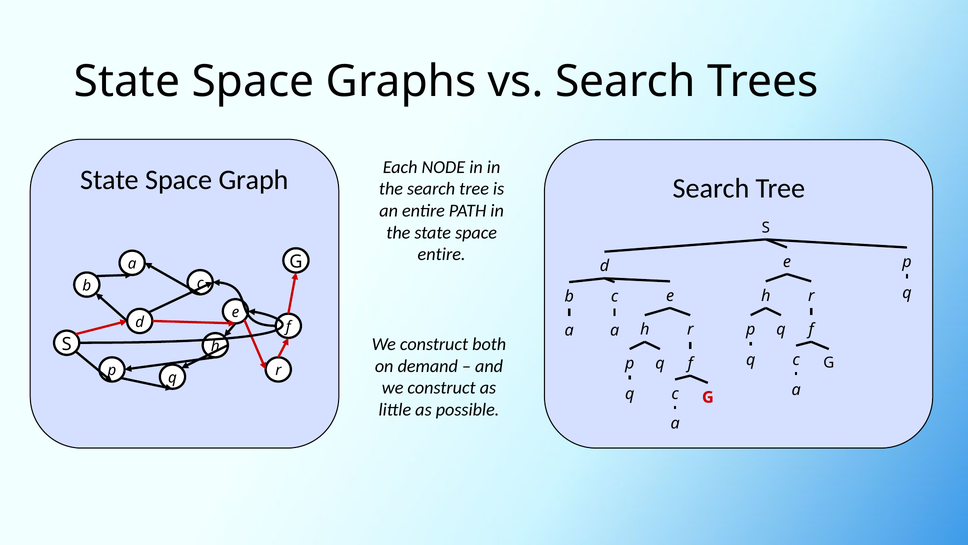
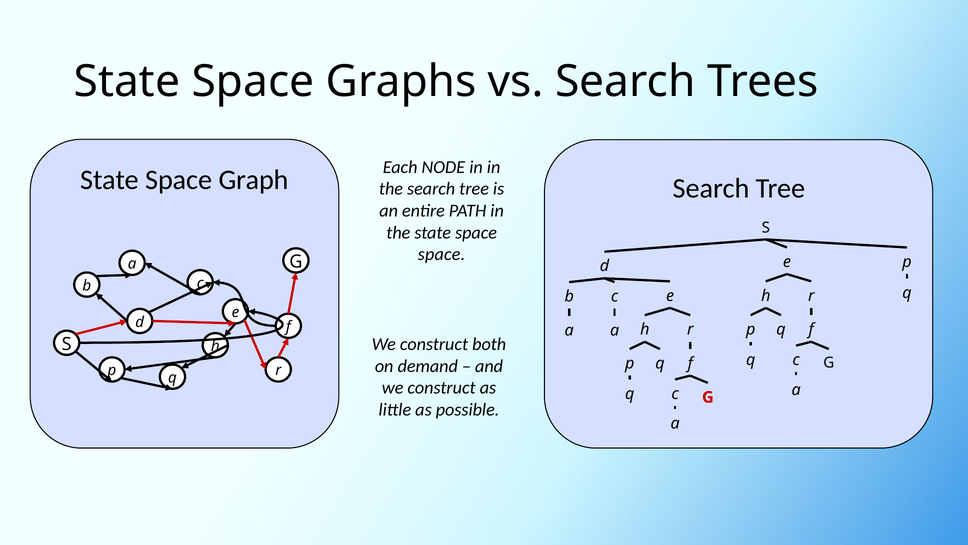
entire at (442, 254): entire -> space
